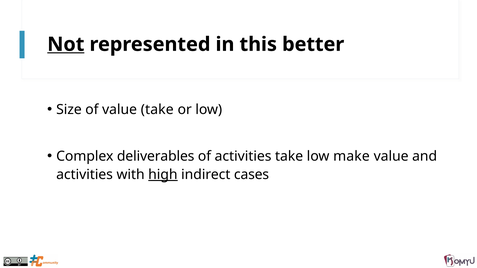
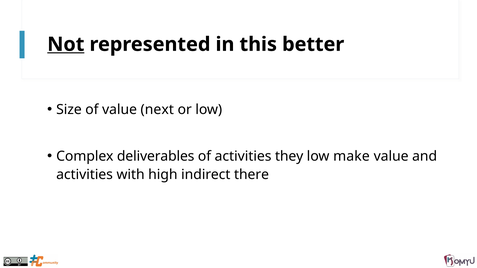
value take: take -> next
activities take: take -> they
high underline: present -> none
cases: cases -> there
